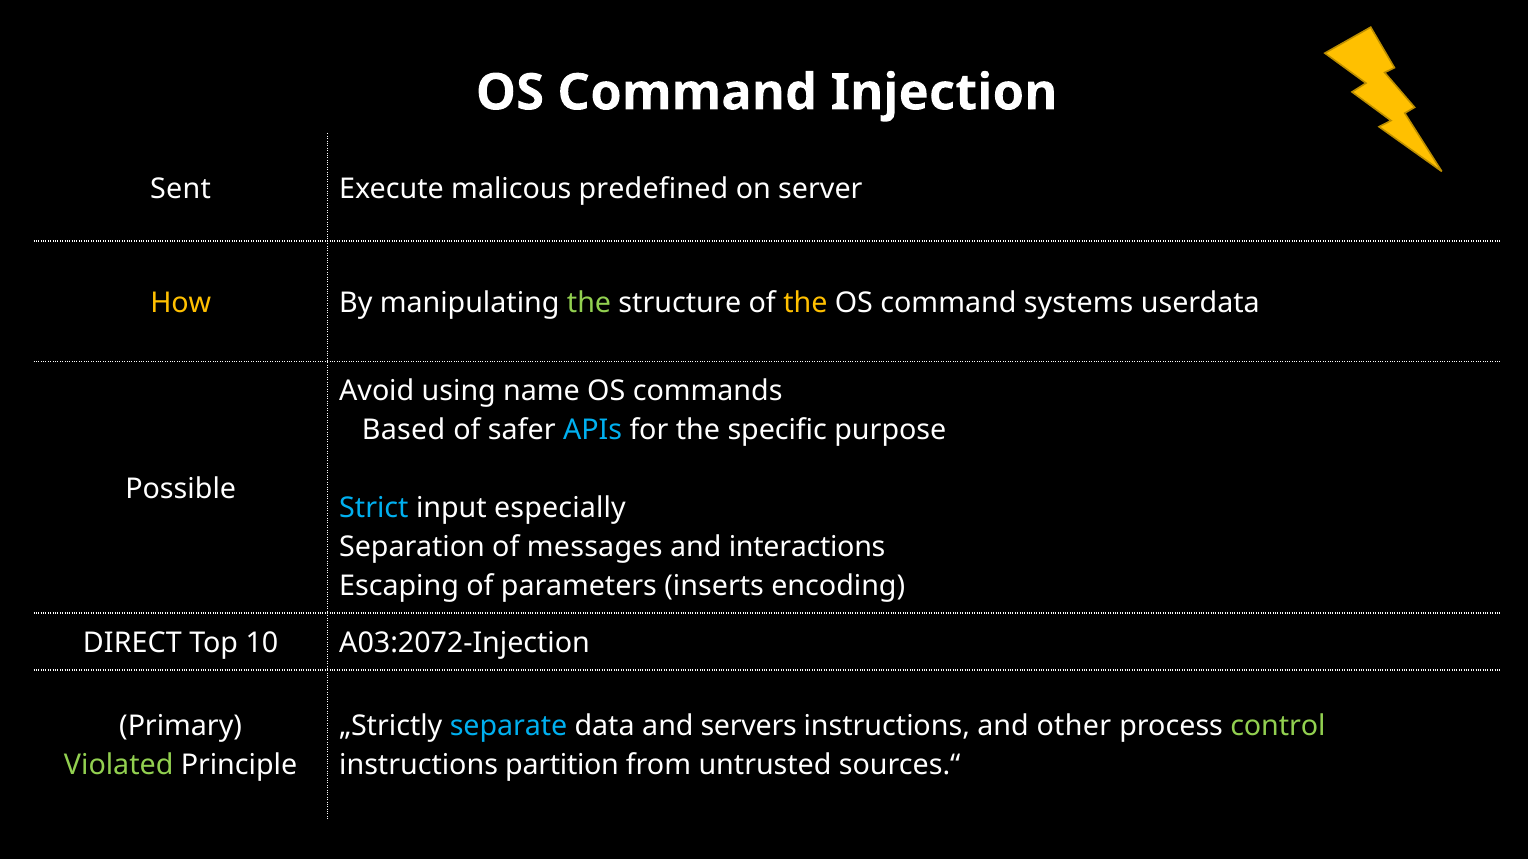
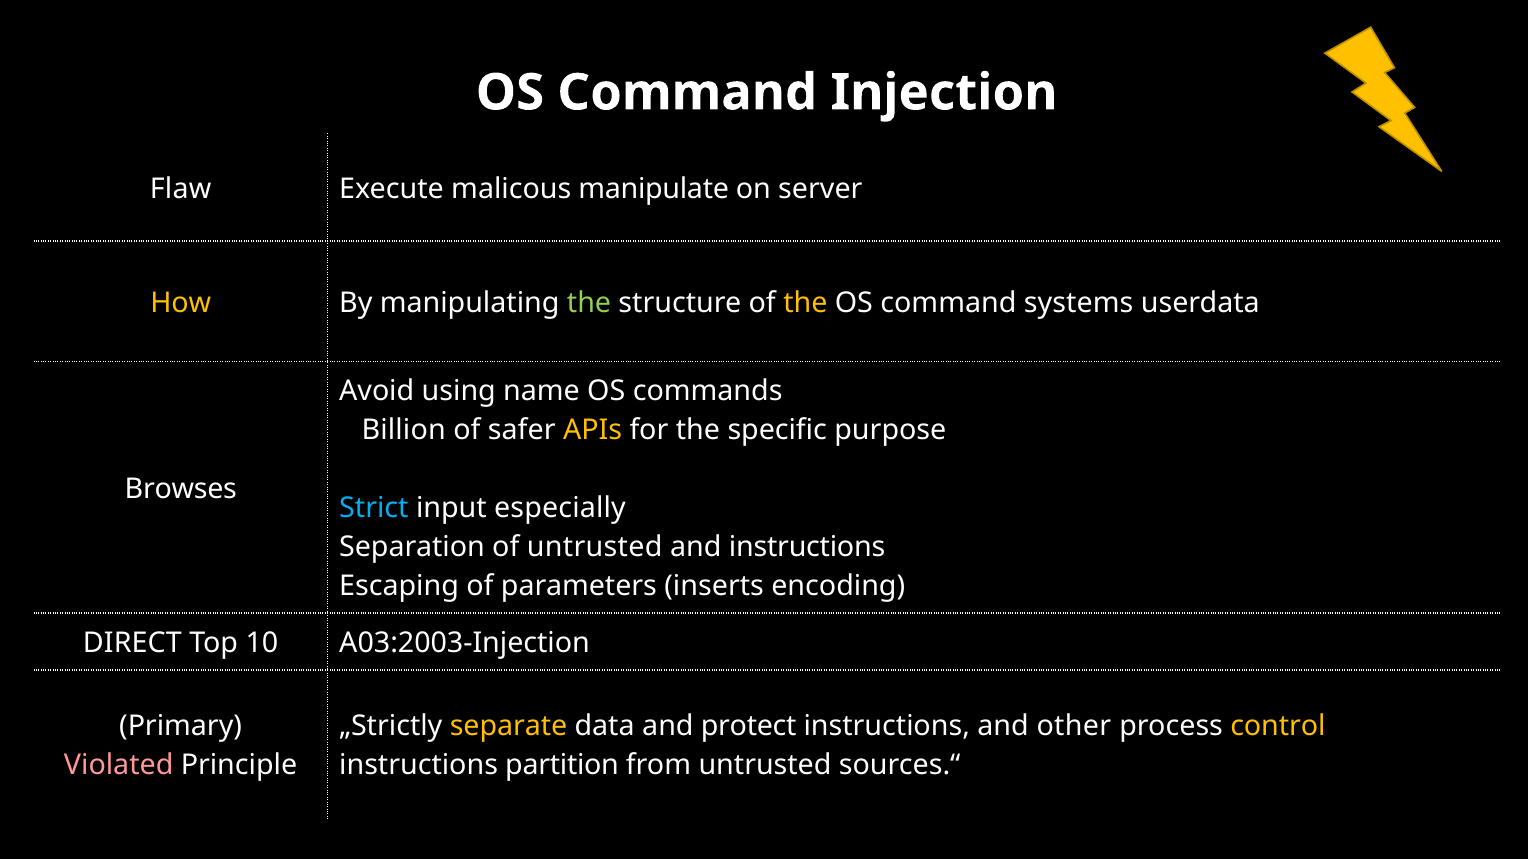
Sent: Sent -> Flaw
predefined: predefined -> manipulate
Based: Based -> Billion
APIs colour: light blue -> yellow
Possible: Possible -> Browses
of messages: messages -> untrusted
and interactions: interactions -> instructions
A03:2072-Injection: A03:2072-Injection -> A03:2003-Injection
separate colour: light blue -> yellow
servers: servers -> protect
control colour: light green -> yellow
Violated colour: light green -> pink
